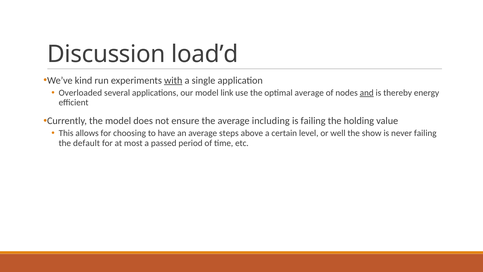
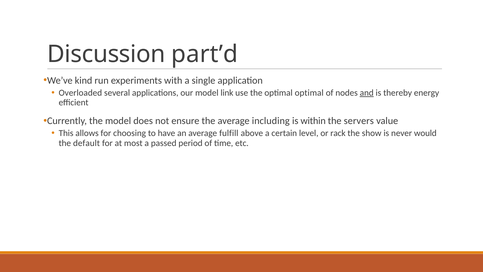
load’d: load’d -> part’d
with underline: present -> none
optimal average: average -> optimal
is failing: failing -> within
holding: holding -> servers
steps: steps -> fulfill
well: well -> rack
never failing: failing -> would
